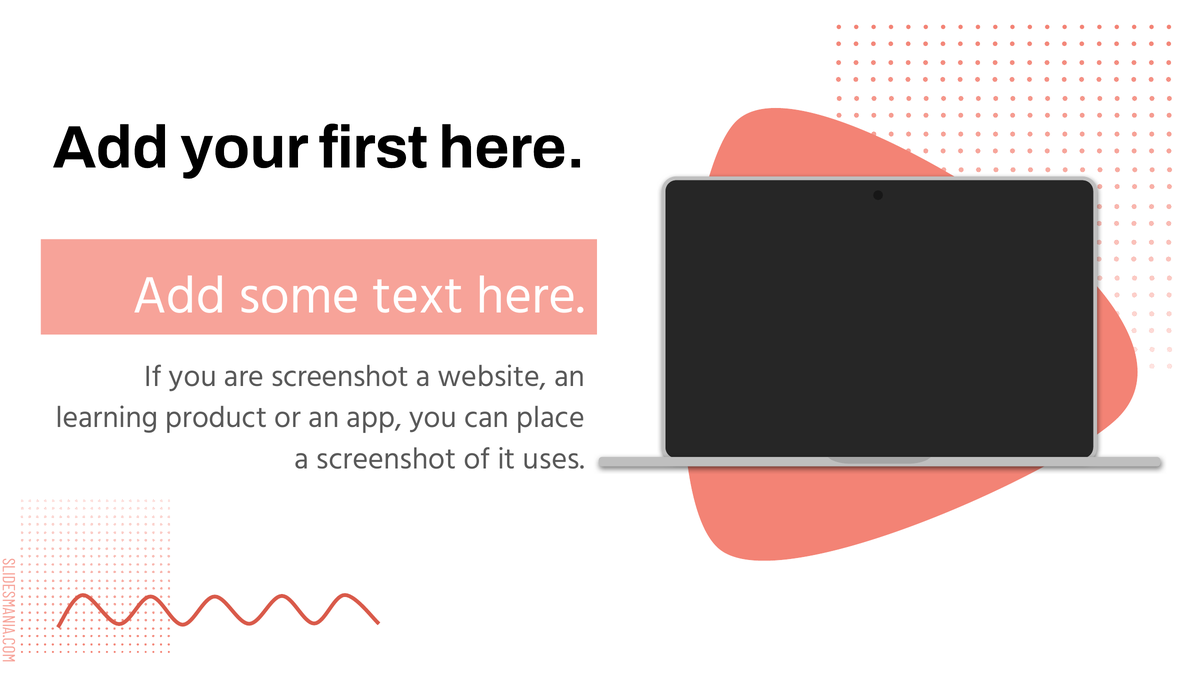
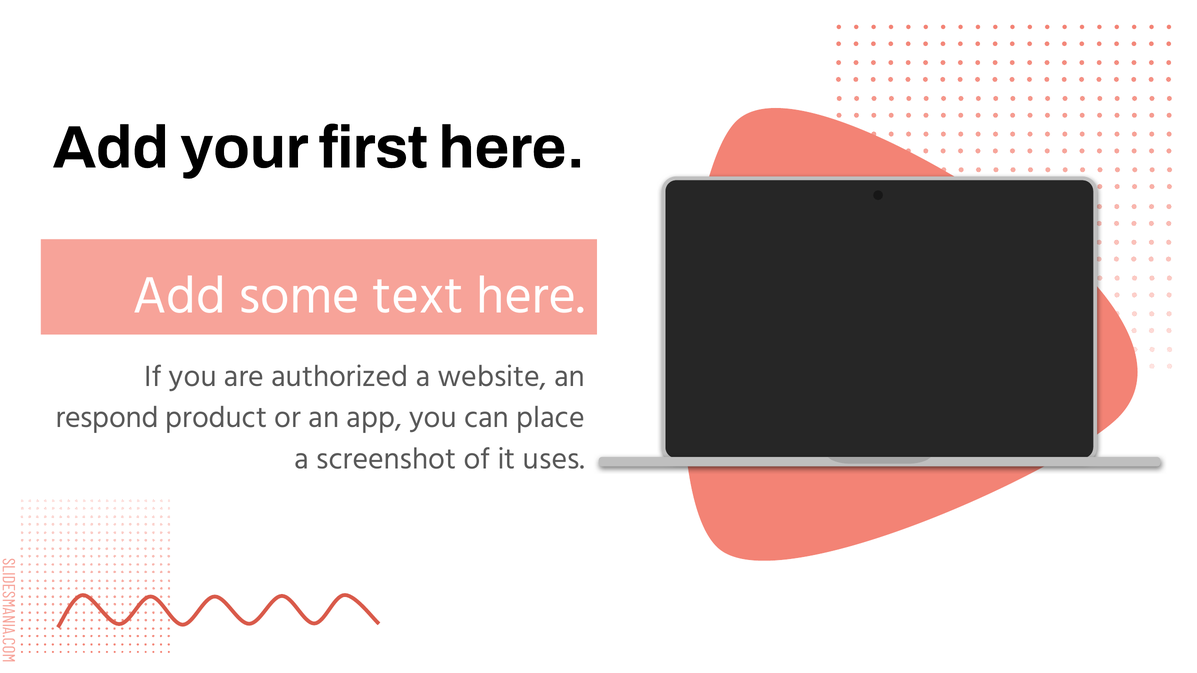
are screenshot: screenshot -> authorized
learning: learning -> respond
